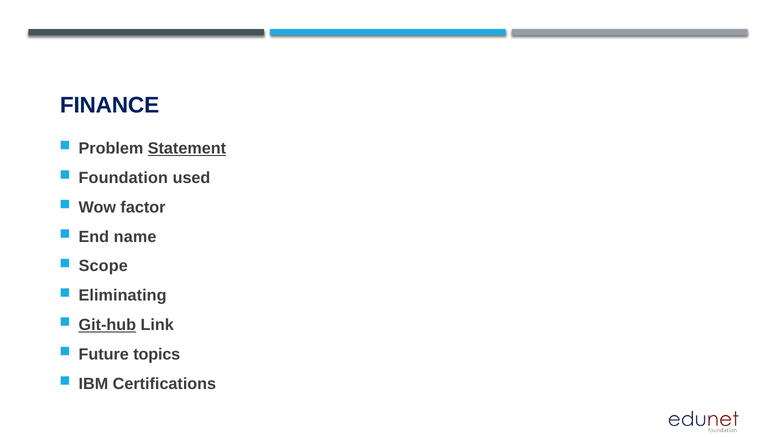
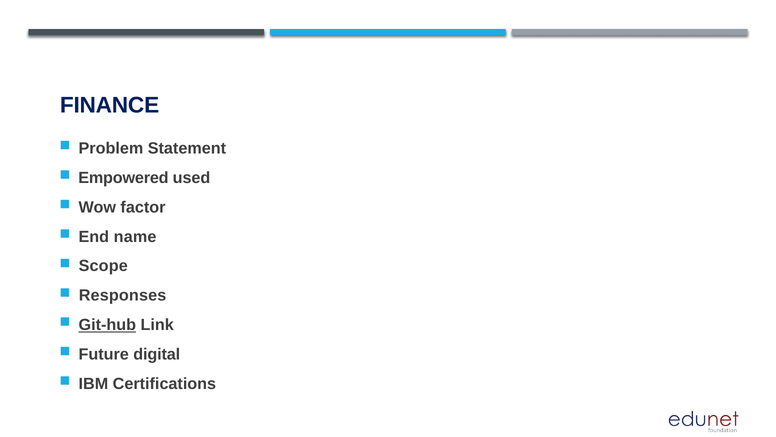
Statement underline: present -> none
Foundation: Foundation -> Empowered
Eliminating: Eliminating -> Responses
topics: topics -> digital
